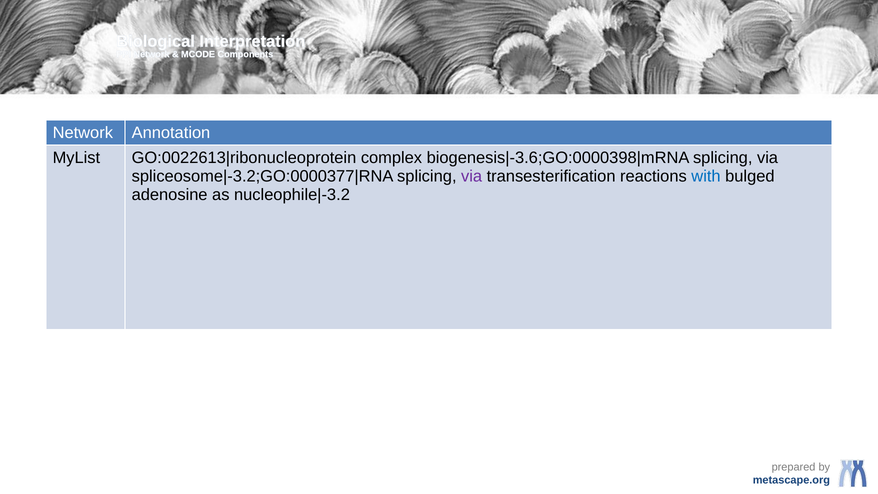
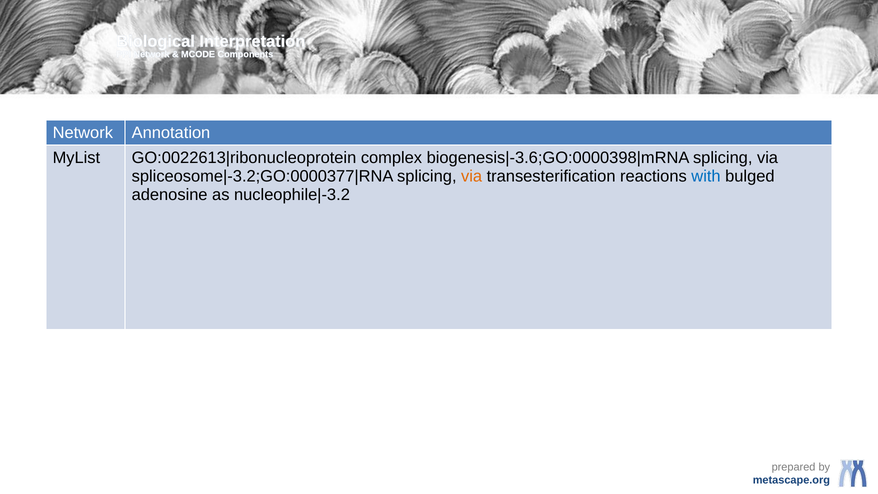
via at (472, 176) colour: purple -> orange
